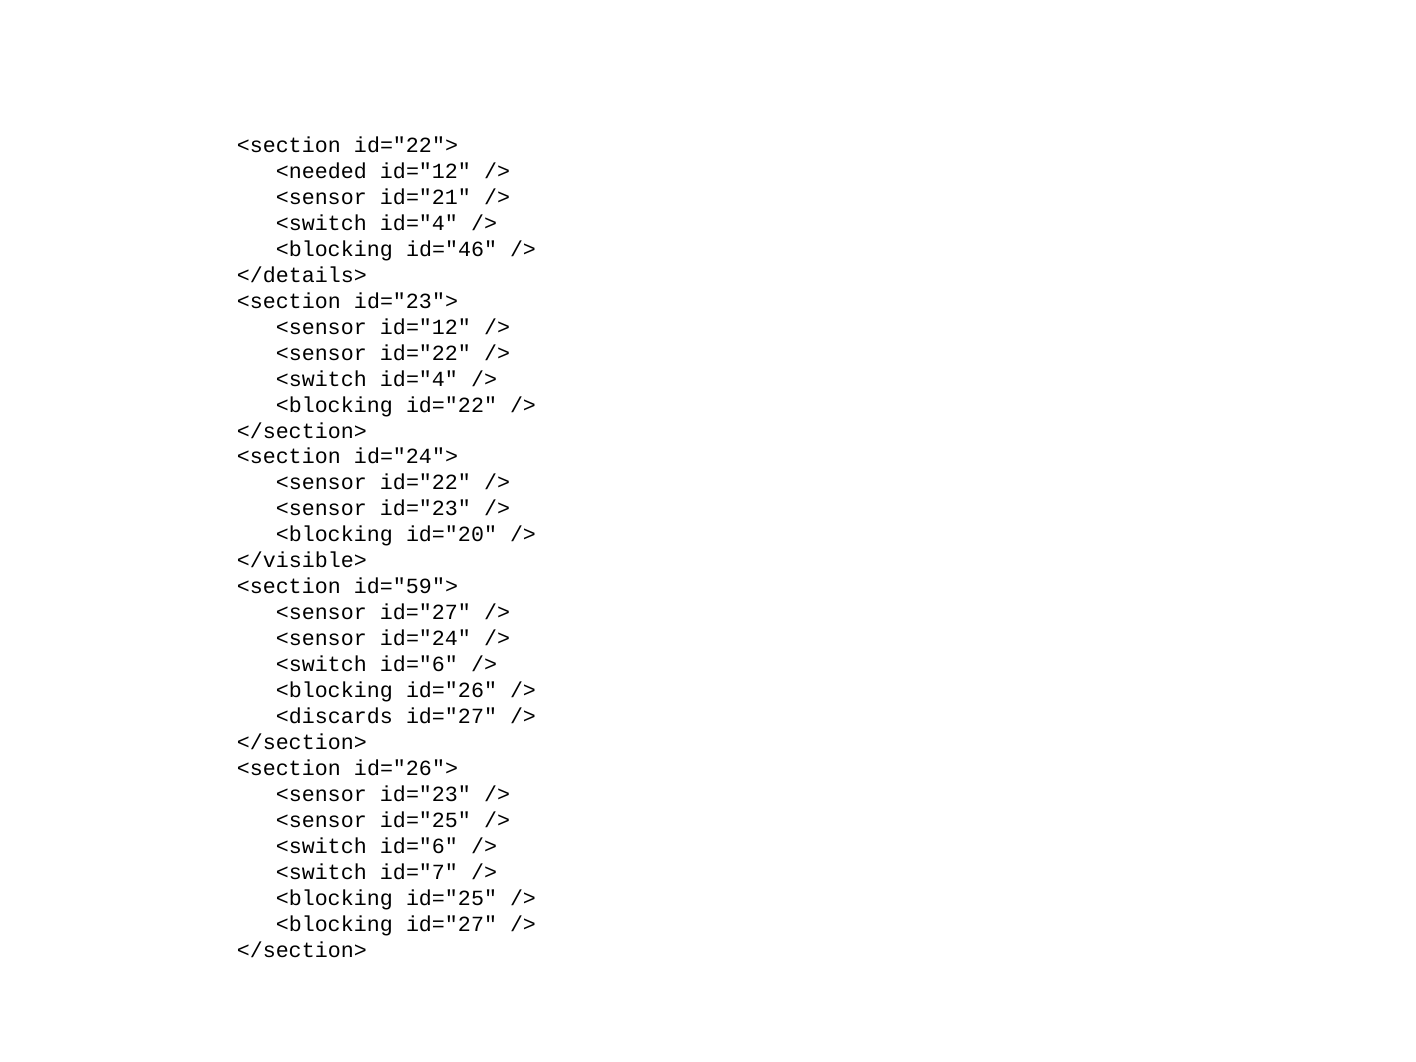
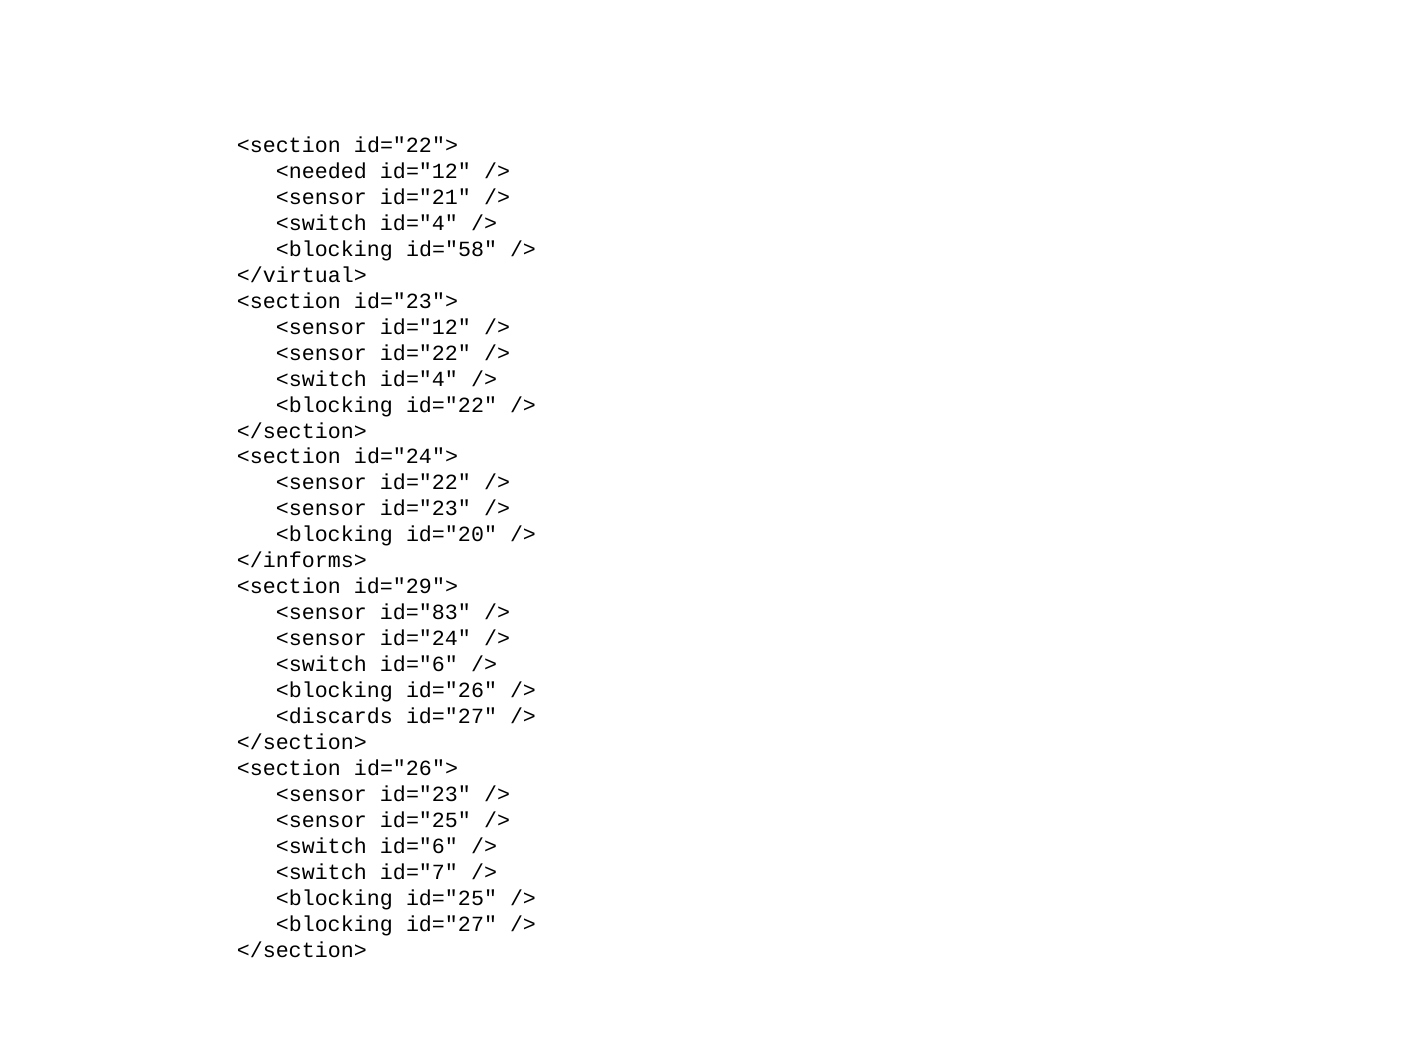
id="46: id="46 -> id="58
</details>: </details> -> </virtual>
</visible>: </visible> -> </informs>
id="59">: id="59"> -> id="29">
<sensor id="27: id="27 -> id="83
